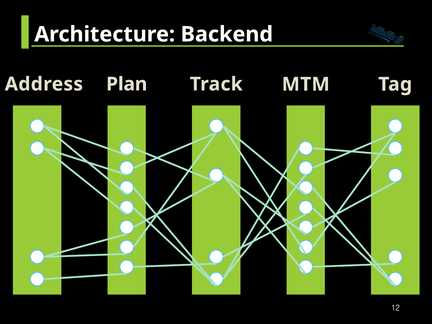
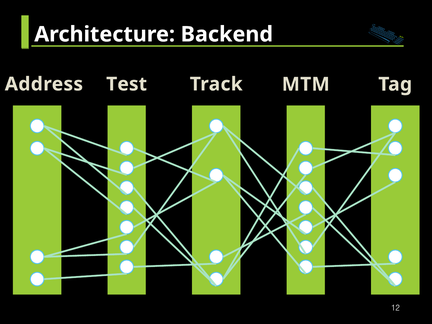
Plan: Plan -> Test
